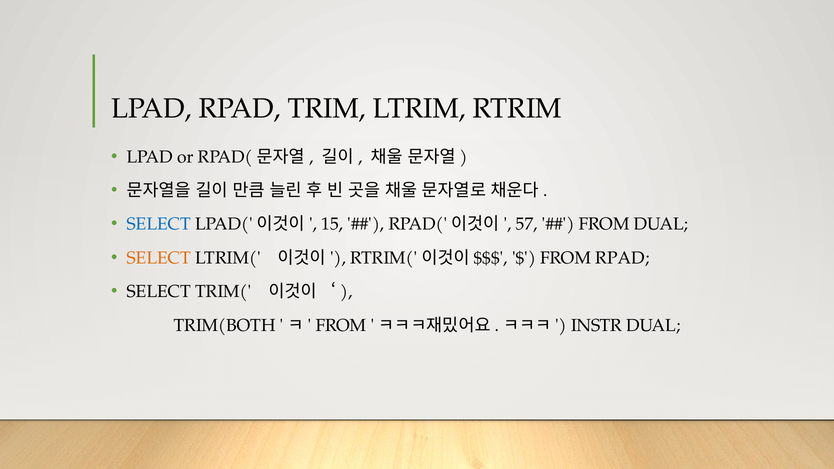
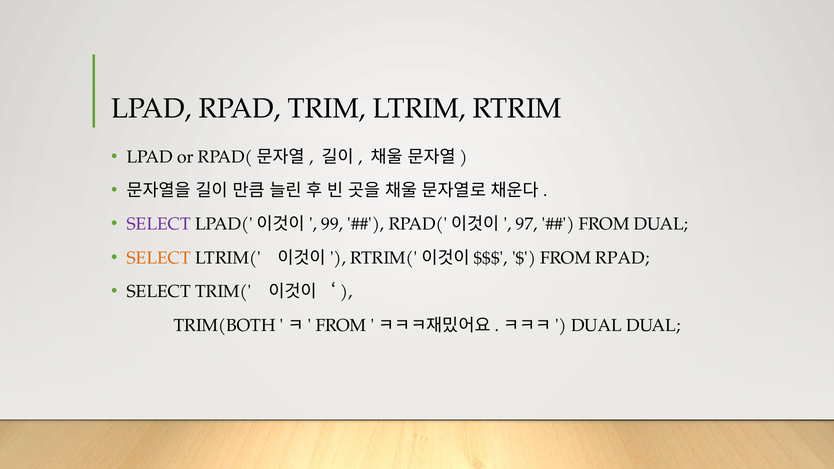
SELECT at (159, 224) colour: blue -> purple
15: 15 -> 99
57: 57 -> 97
INSTR at (597, 325): INSTR -> DUAL
